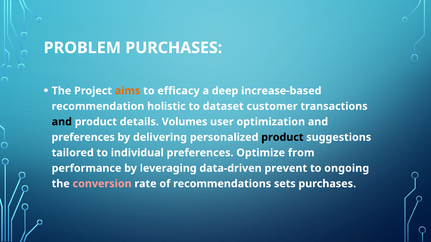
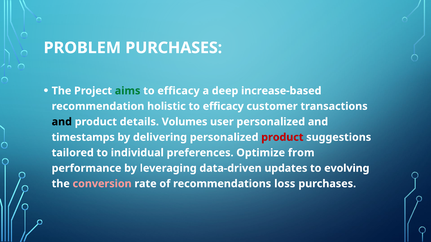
aims colour: orange -> green
dataset at (223, 106): dataset -> efficacy
user optimization: optimization -> personalized
preferences at (83, 137): preferences -> timestamps
product at (282, 137) colour: black -> red
prevent: prevent -> updates
ongoing: ongoing -> evolving
sets: sets -> loss
